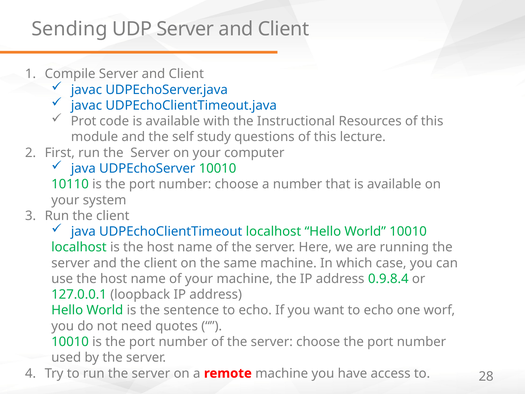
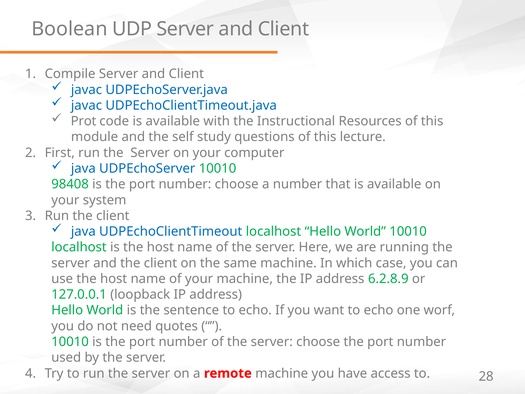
Sending: Sending -> Boolean
10110: 10110 -> 98408
0.9.8.4: 0.9.8.4 -> 6.2.8.9
